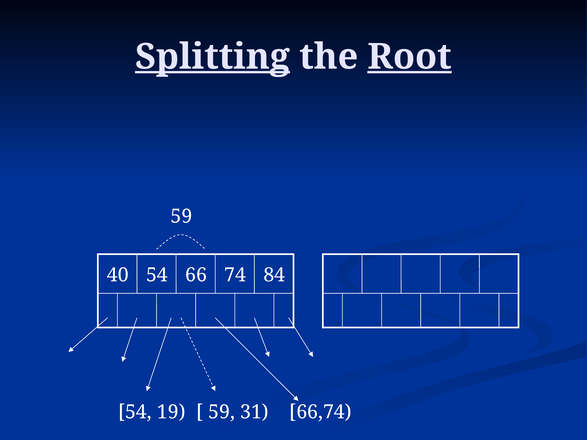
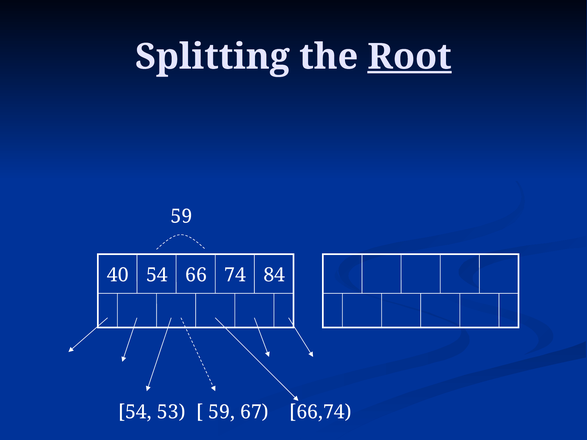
Splitting underline: present -> none
19: 19 -> 53
31: 31 -> 67
